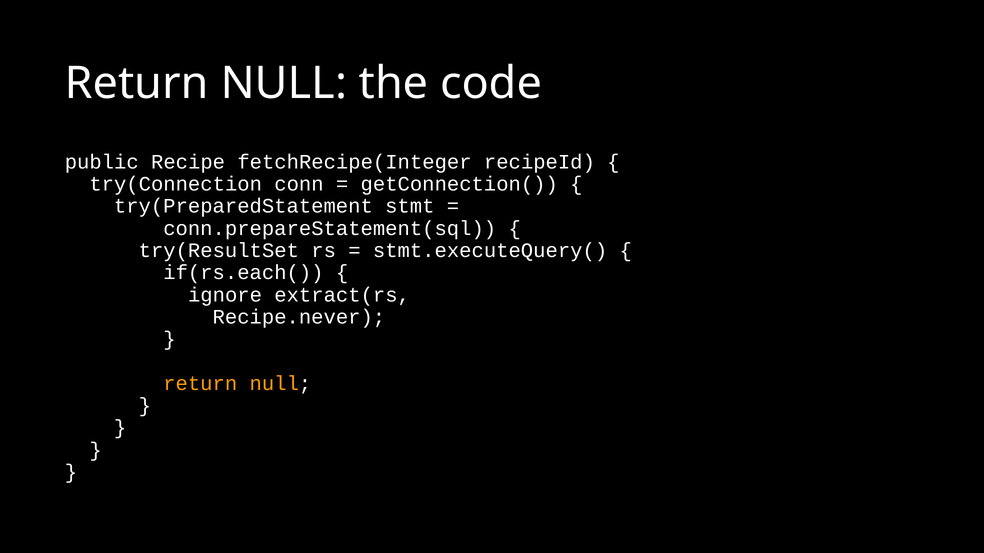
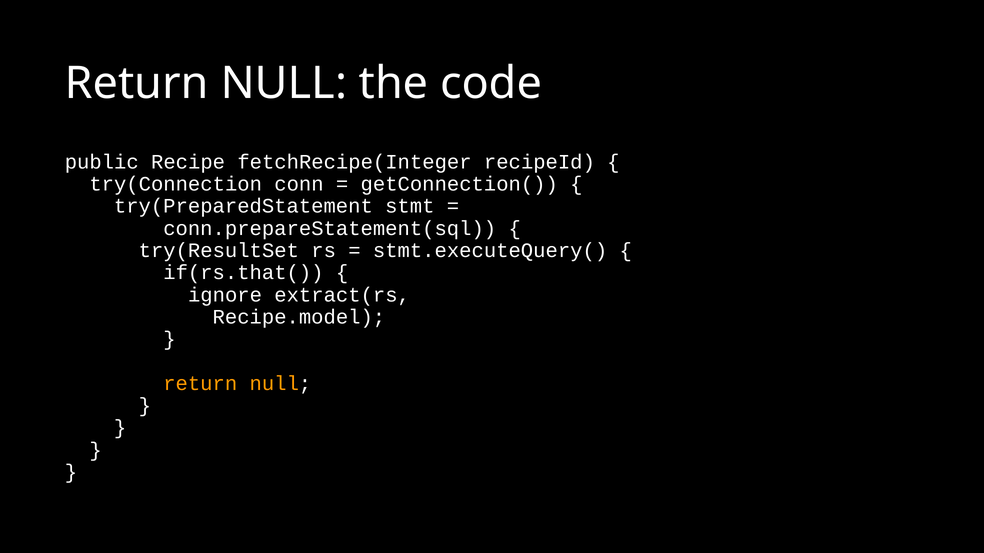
if(rs.each(: if(rs.each( -> if(rs.that(
Recipe.never: Recipe.never -> Recipe.model
